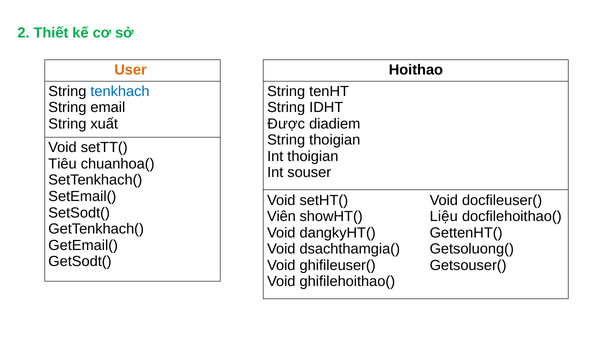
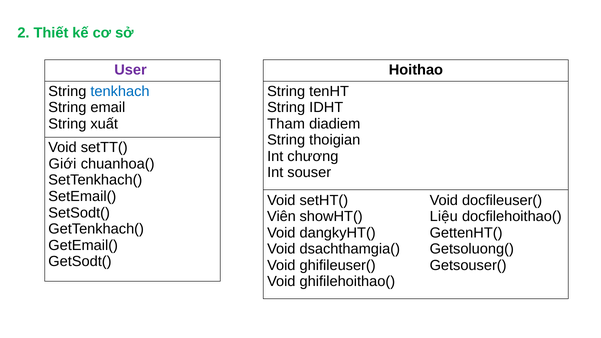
User colour: orange -> purple
Được: Được -> Tham
Int thoigian: thoigian -> chương
Tiêu: Tiêu -> Giới
